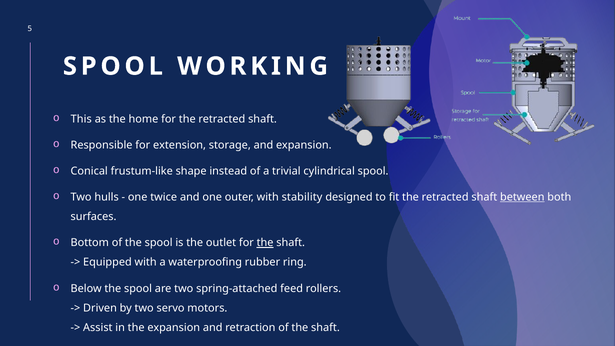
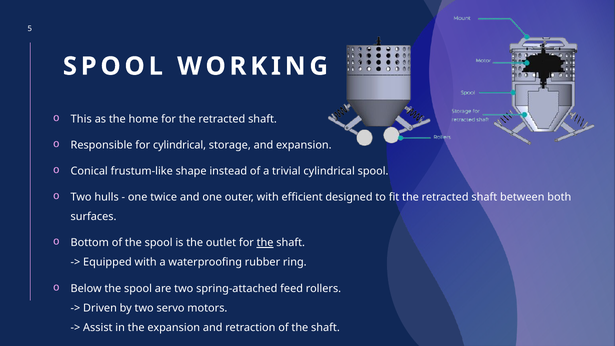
for extension: extension -> cylindrical
stability: stability -> efficient
between underline: present -> none
